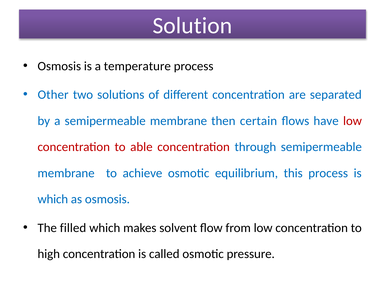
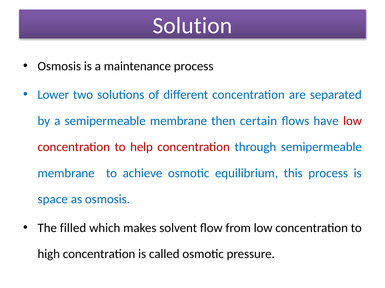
temperature: temperature -> maintenance
Other: Other -> Lower
able: able -> help
which at (53, 200): which -> space
